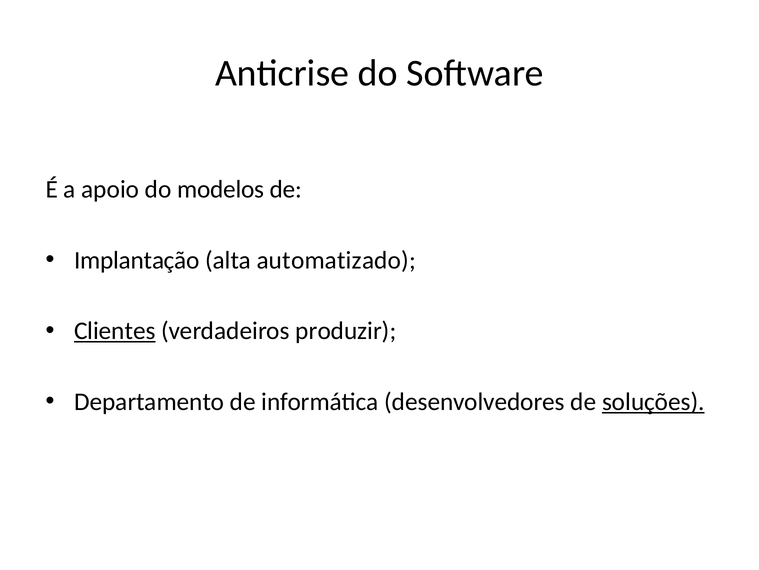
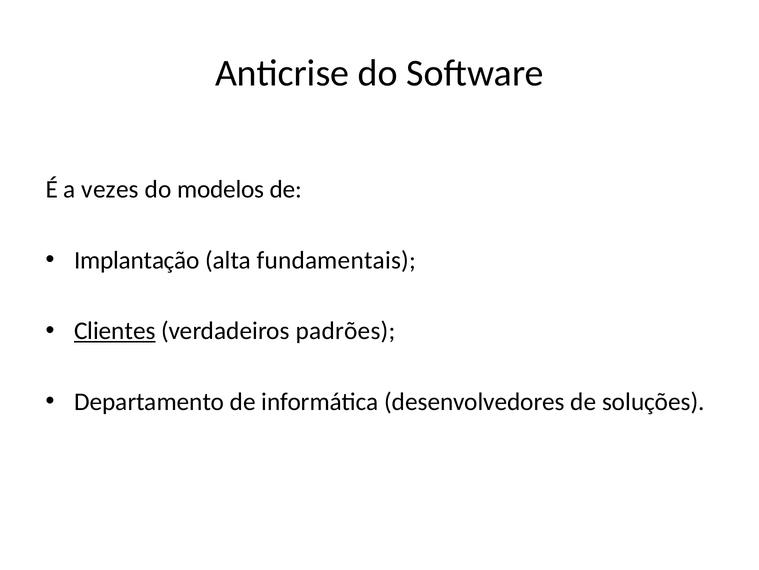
apoio: apoio -> vezes
automatizado: automatizado -> fundamentais
produzir: produzir -> padrões
soluções underline: present -> none
